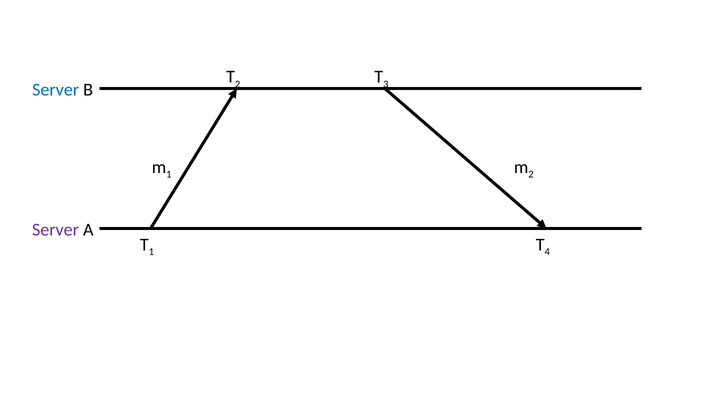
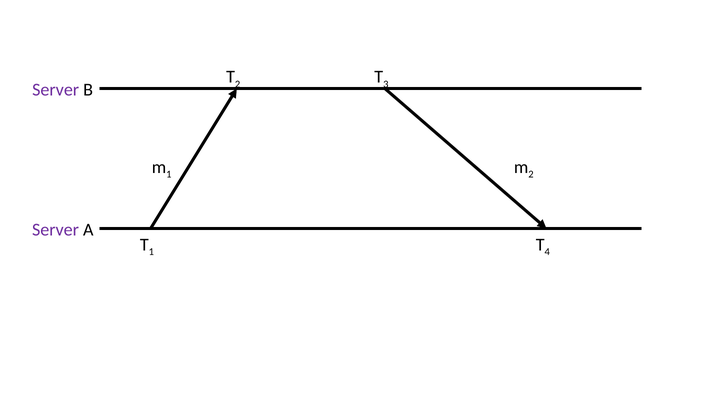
Server at (56, 90) colour: blue -> purple
